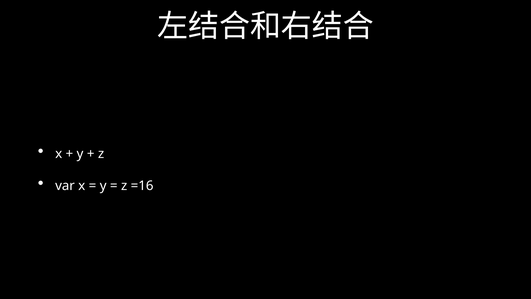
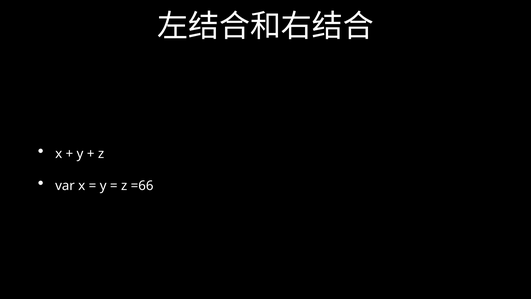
=16: =16 -> =66
